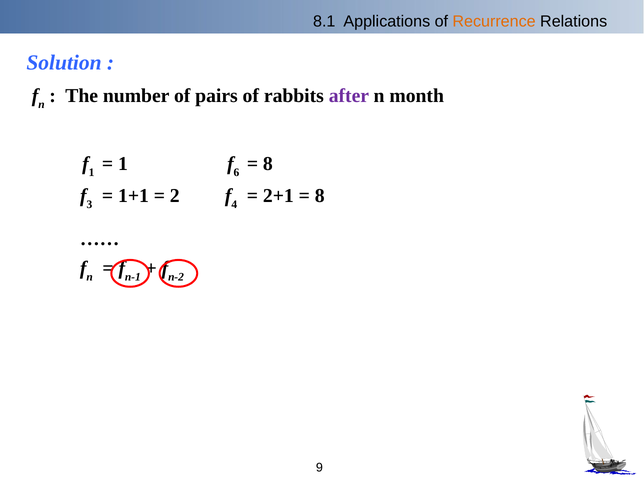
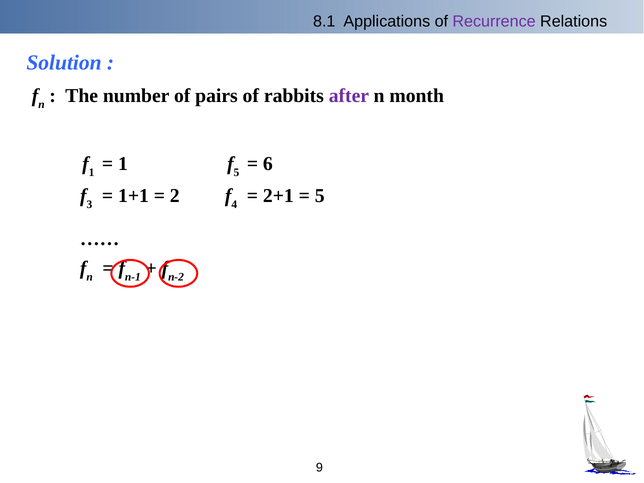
Recurrence colour: orange -> purple
6 at (236, 172): 6 -> 5
8 at (268, 164): 8 -> 6
8 at (320, 196): 8 -> 5
